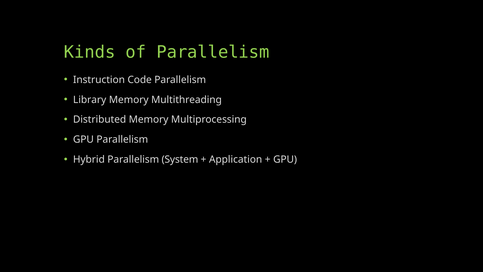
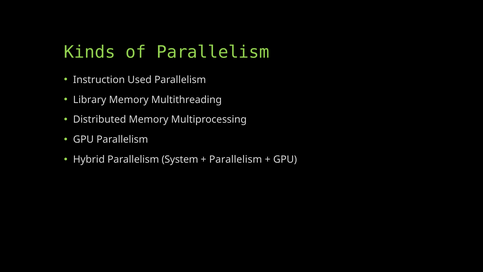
Code: Code -> Used
Application at (236, 159): Application -> Parallelism
